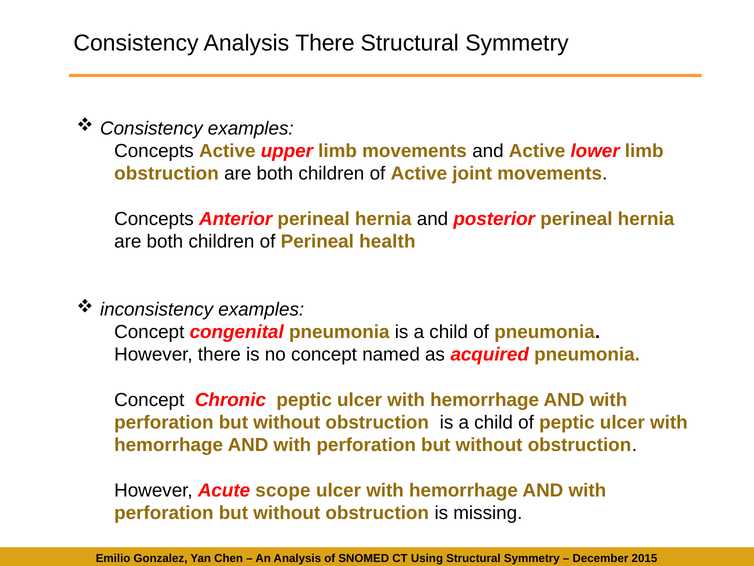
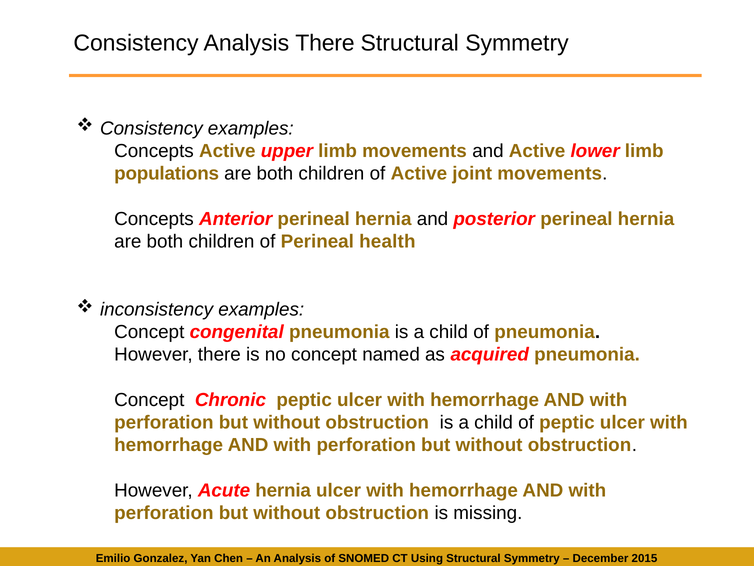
obstruction at (167, 173): obstruction -> populations
Acute scope: scope -> hernia
